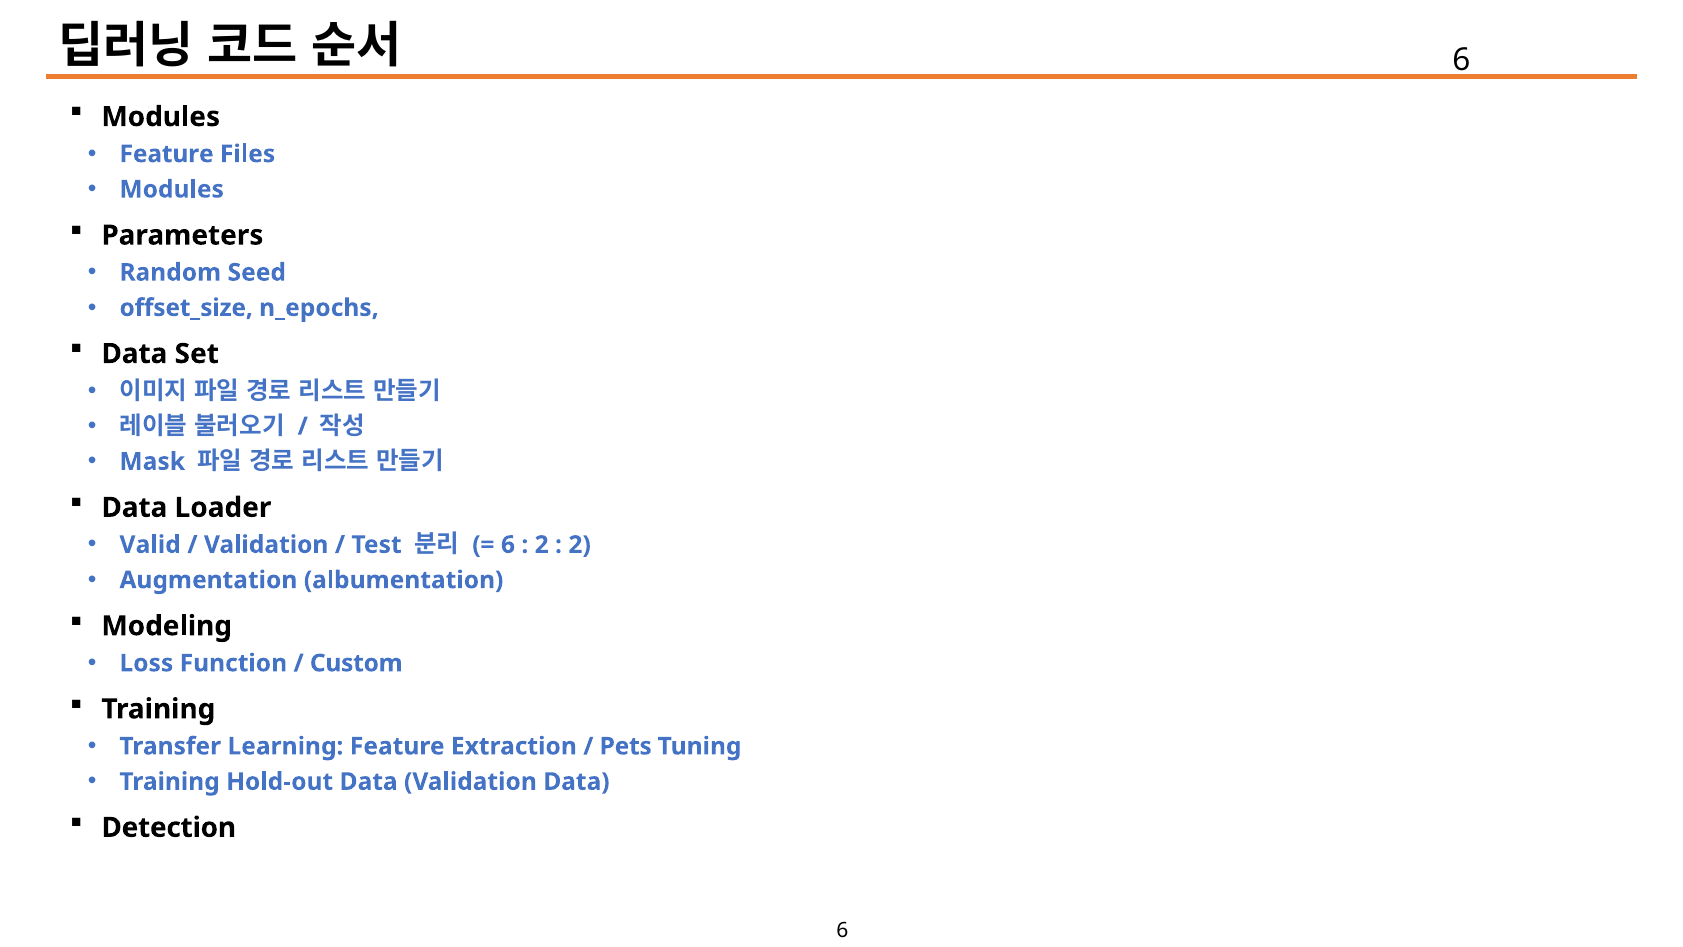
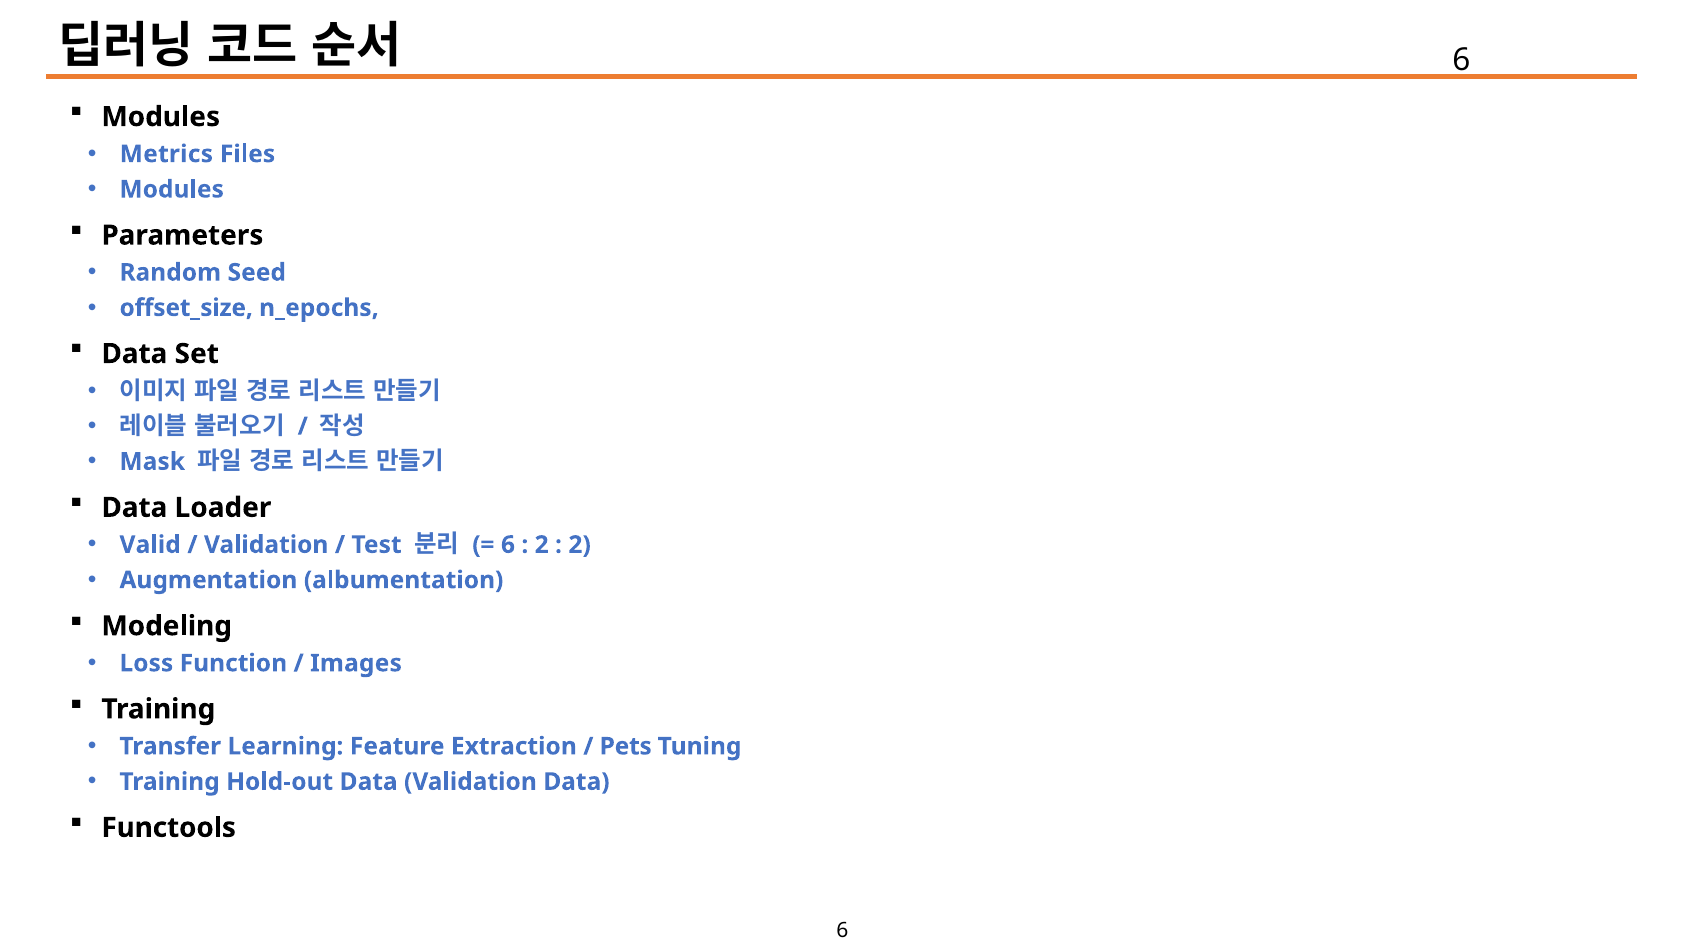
Feature at (167, 154): Feature -> Metrics
Custom: Custom -> Images
Detection: Detection -> Functools
